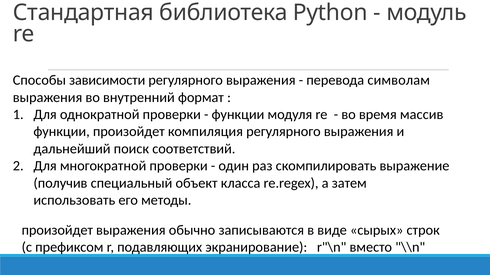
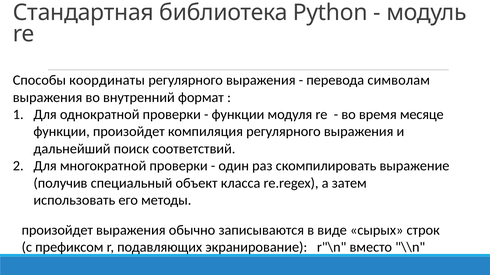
зависимости: зависимости -> координаты
массив: массив -> месяце
